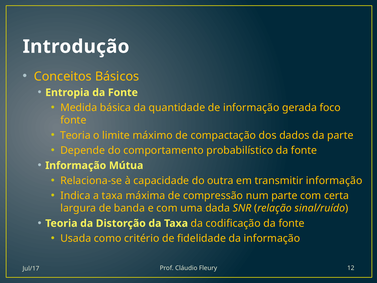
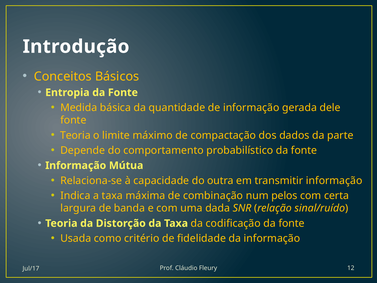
foco: foco -> dele
compressão: compressão -> combinação
num parte: parte -> pelos
